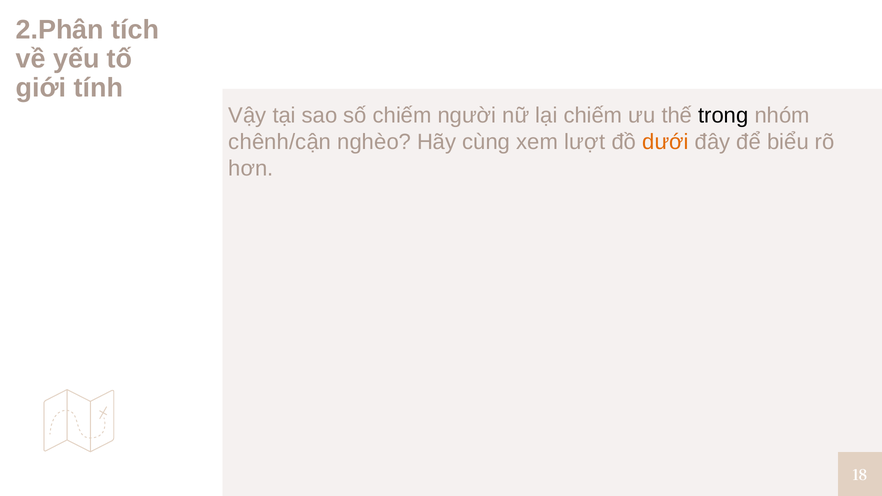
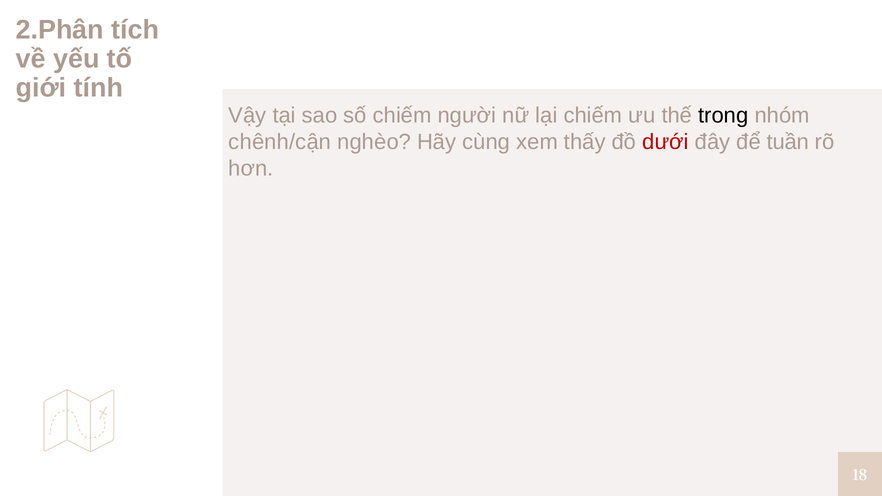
lượt: lượt -> thấy
dưới colour: orange -> red
biểu: biểu -> tuần
